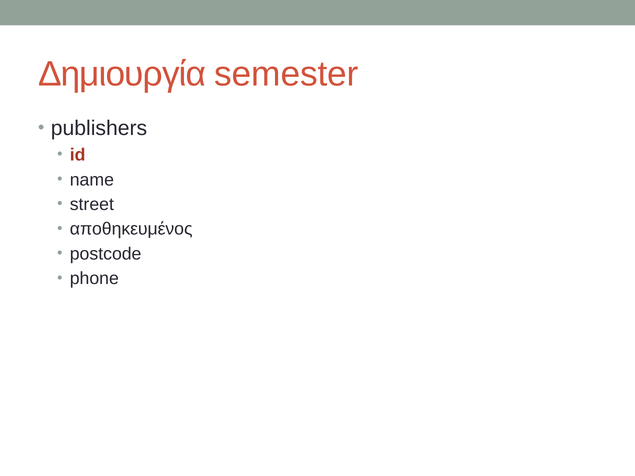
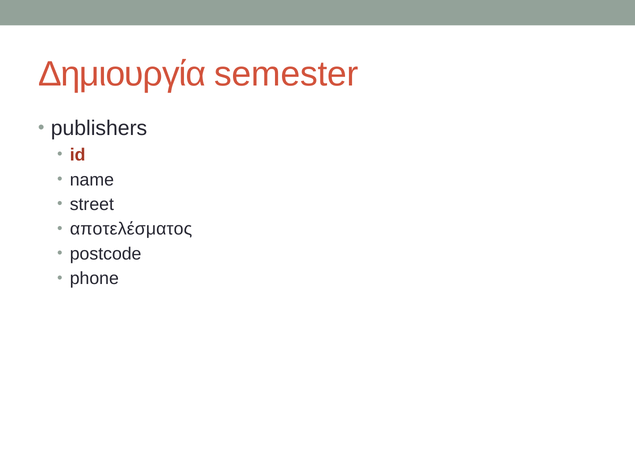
αποθηκευμένος: αποθηκευμένος -> αποτελέσματος
